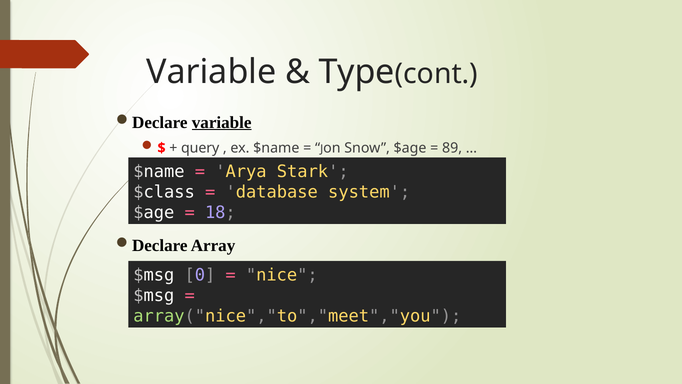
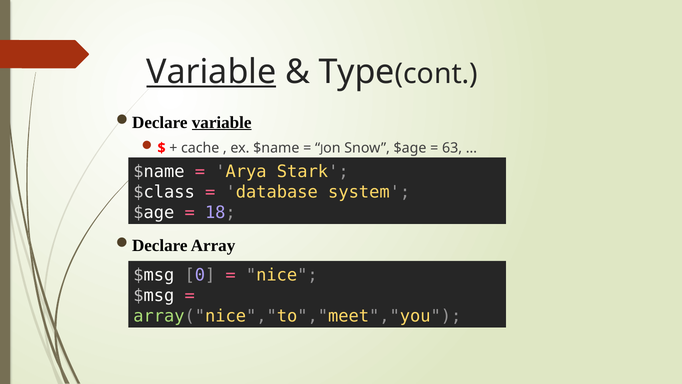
Variable at (211, 72) underline: none -> present
query: query -> cache
89: 89 -> 63
